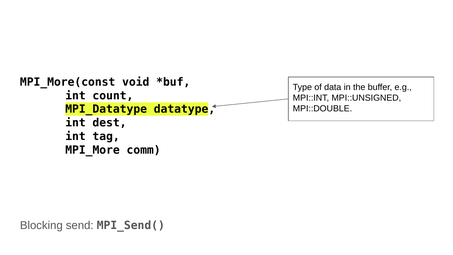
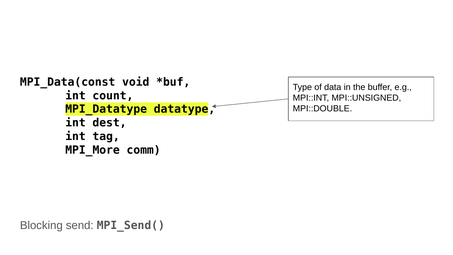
MPI_More(const: MPI_More(const -> MPI_Data(const
